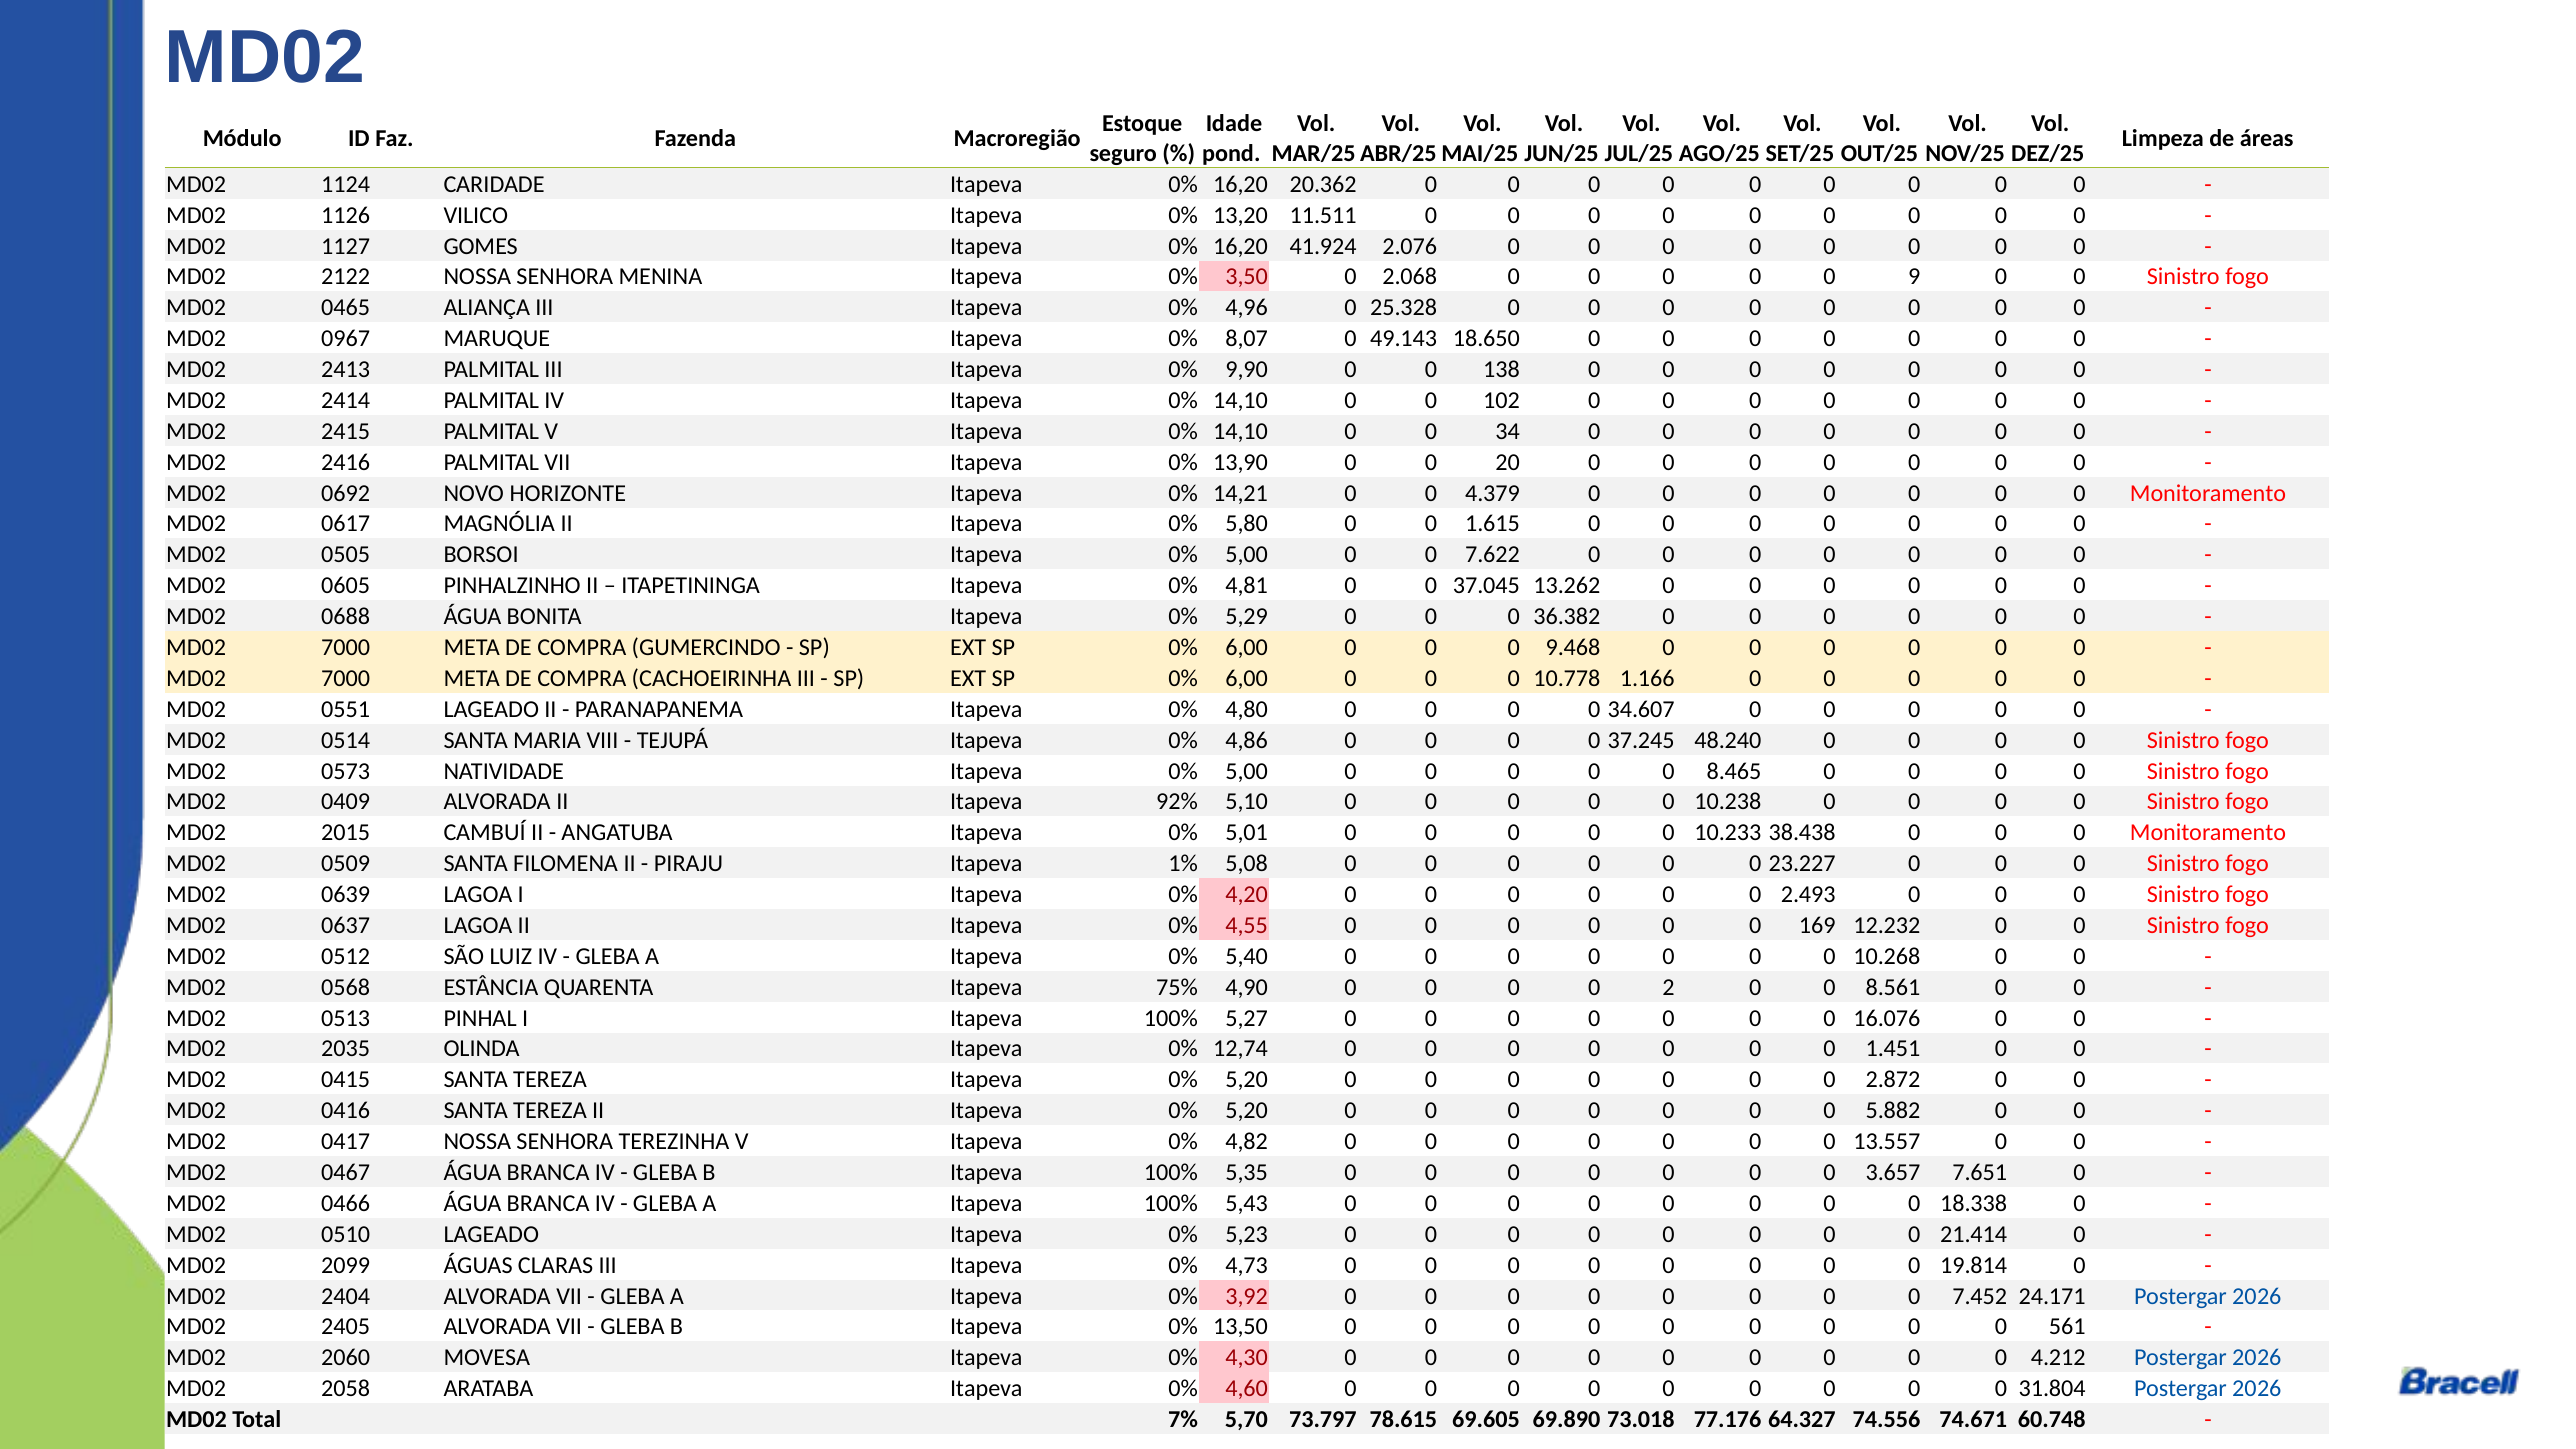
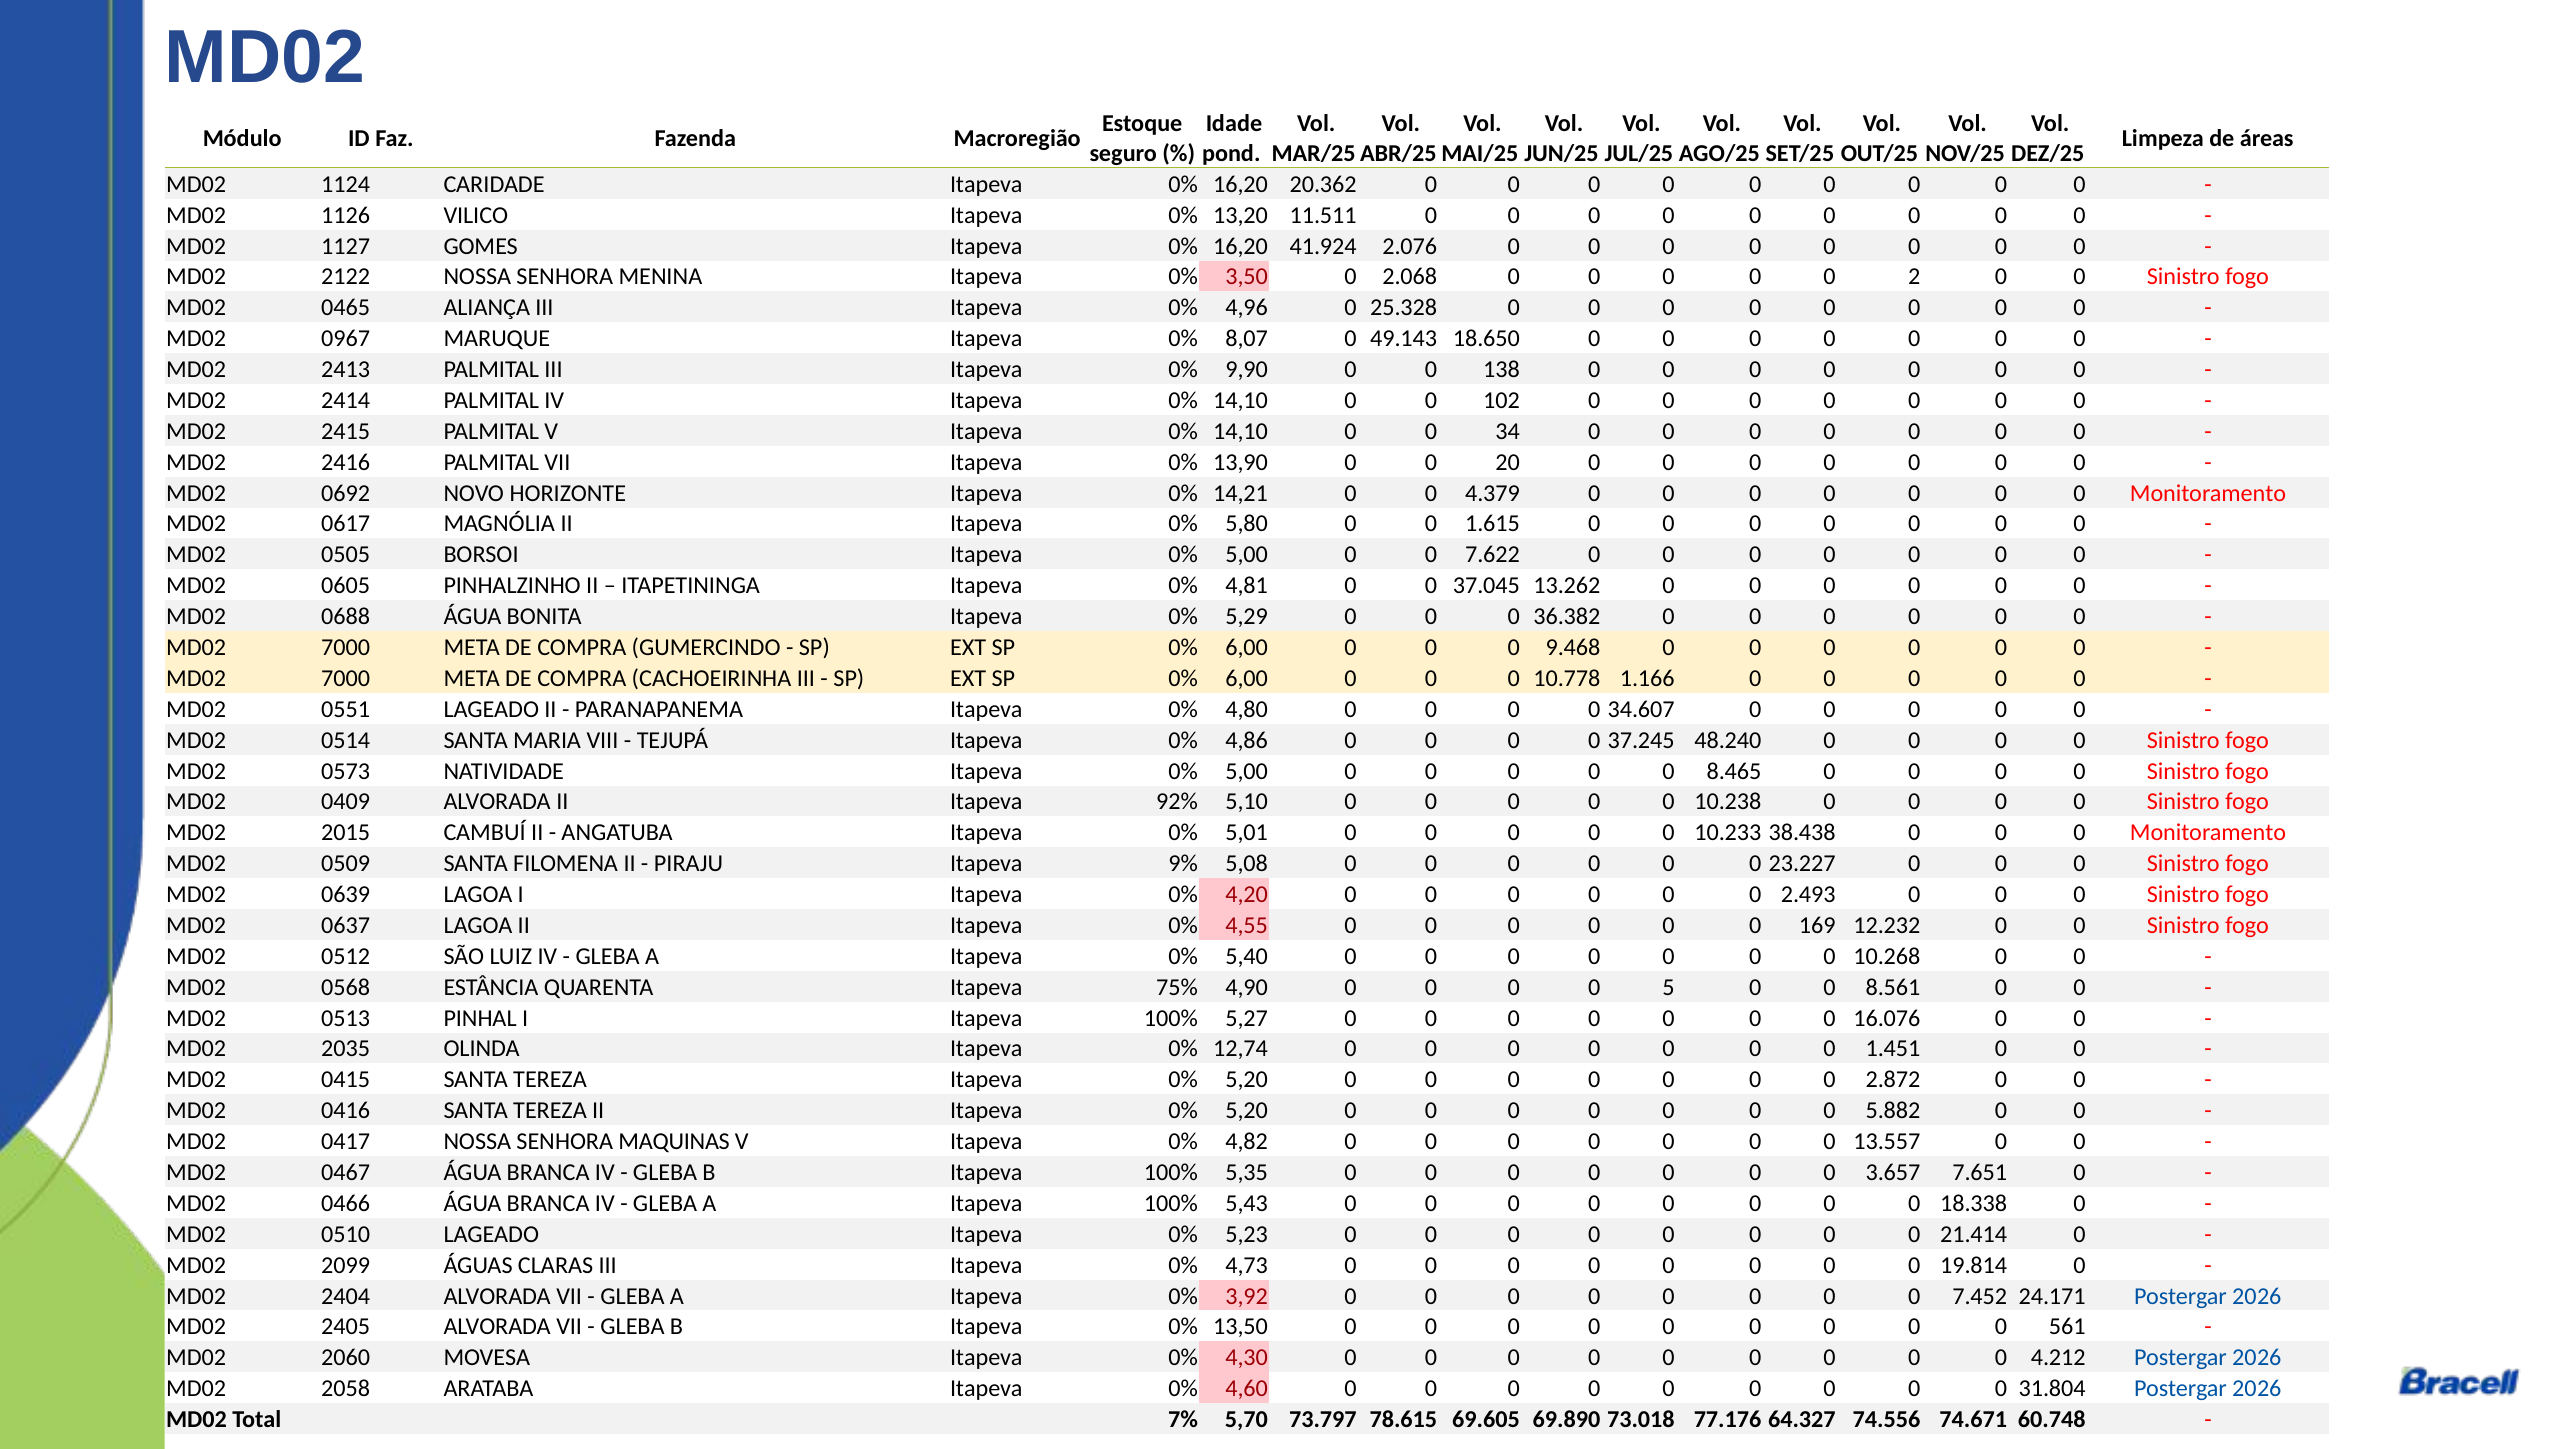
0 9: 9 -> 2
1%: 1% -> 9%
2: 2 -> 5
TEREZINHA: TEREZINHA -> MAQUINAS
